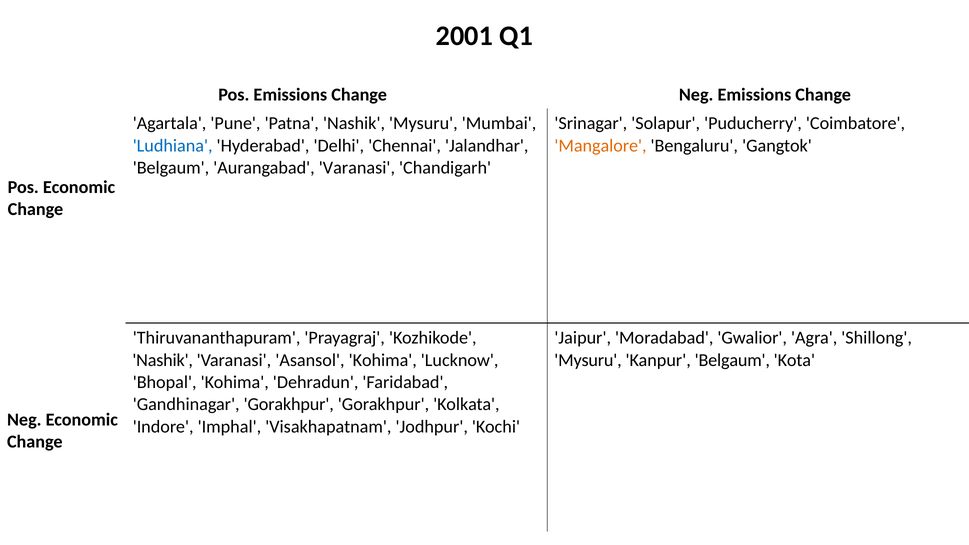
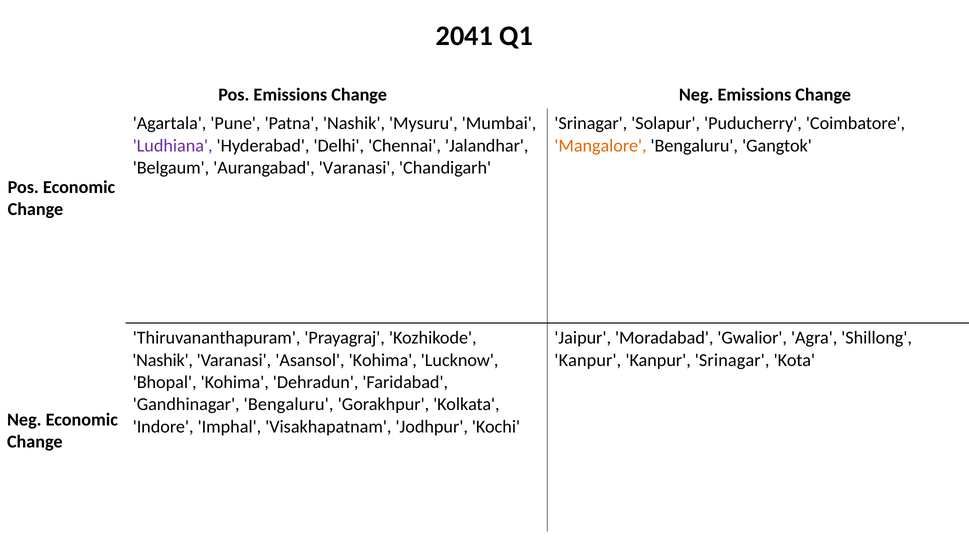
2001: 2001 -> 2041
Ludhiana colour: blue -> purple
Mysuru at (588, 360): Mysuru -> Kanpur
Kanpur Belgaum: Belgaum -> Srinagar
Gandhinagar Gorakhpur: Gorakhpur -> Bengaluru
